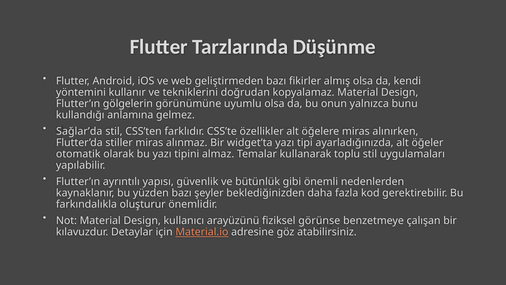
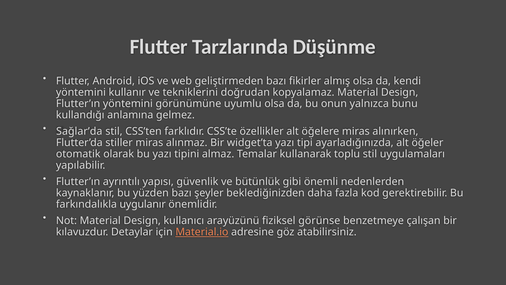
Flutter’ın gölgelerin: gölgelerin -> yöntemini
oluşturur: oluşturur -> uygulanır
